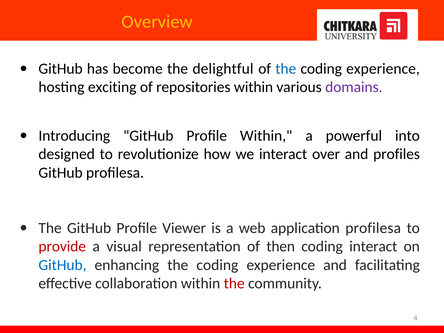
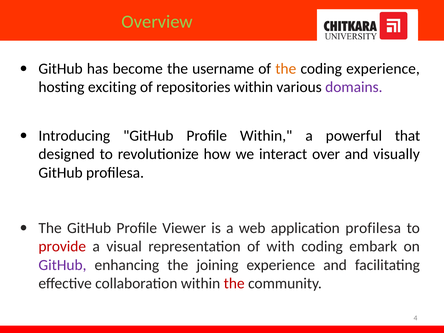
Overview colour: yellow -> light green
delightful: delightful -> username
the at (286, 69) colour: blue -> orange
into: into -> that
profiles: profiles -> visually
then: then -> with
coding interact: interact -> embark
GitHub at (62, 265) colour: blue -> purple
enhancing the coding: coding -> joining
